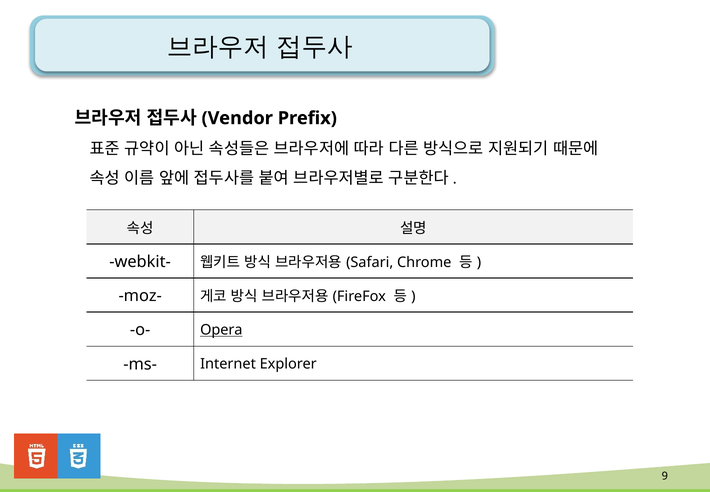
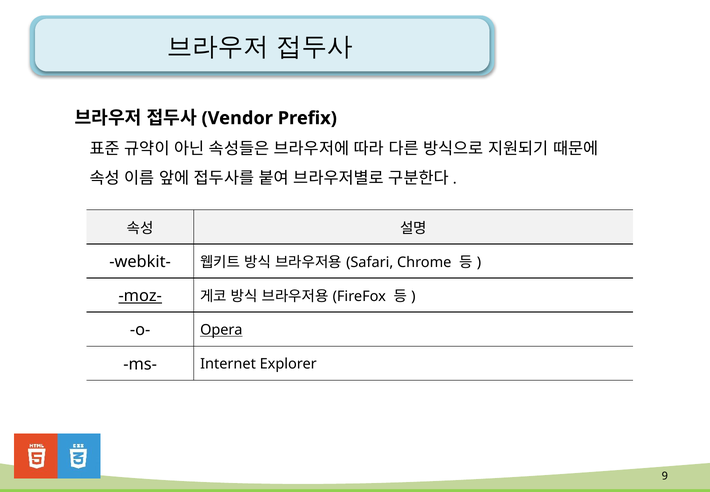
moz- underline: none -> present
